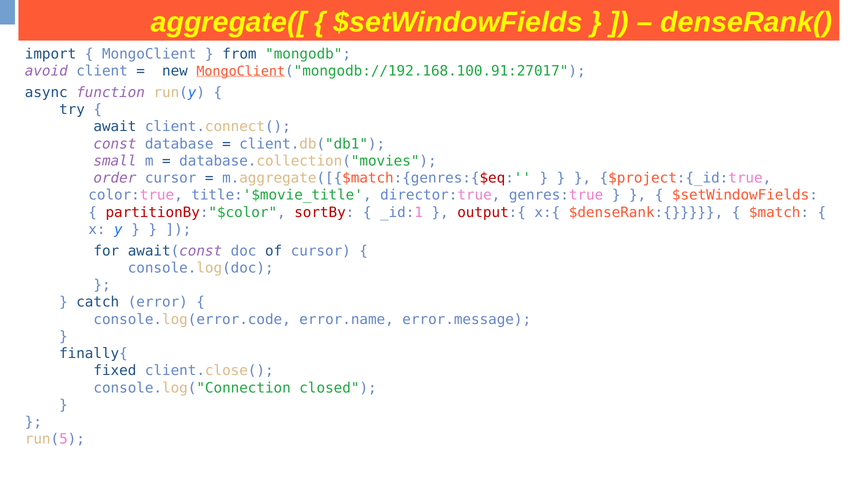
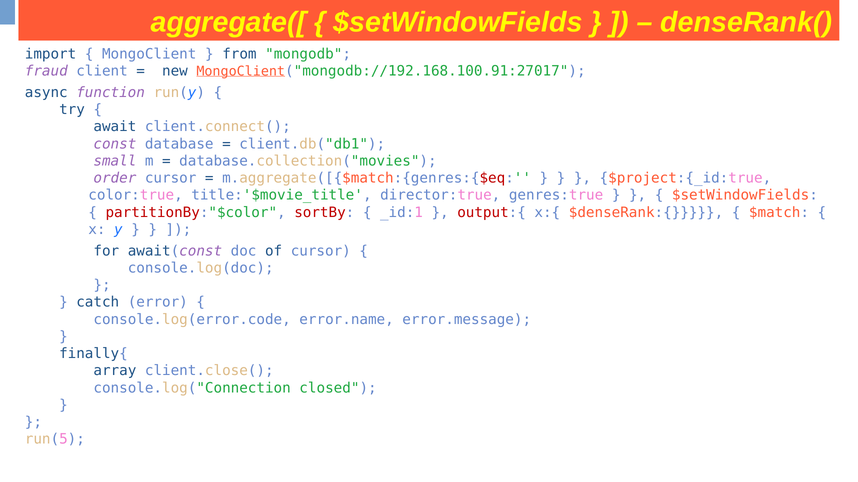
avoid: avoid -> fraud
fixed: fixed -> array
